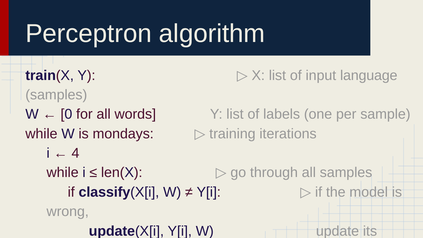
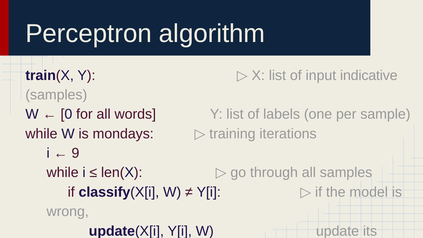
language: language -> indicative
4: 4 -> 9
